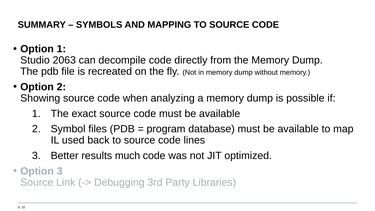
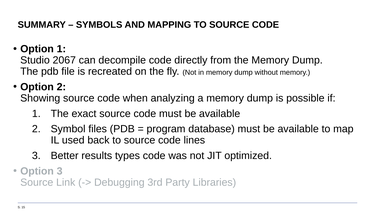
2063: 2063 -> 2067
much: much -> types
